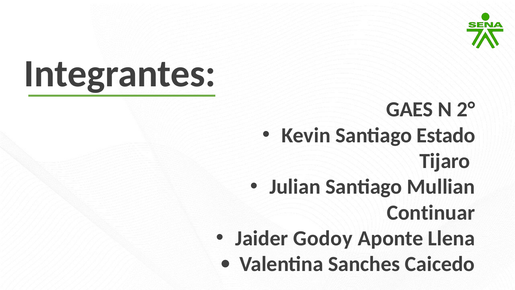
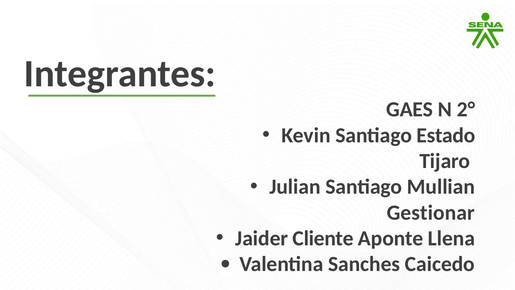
Continuar: Continuar -> Gestionar
Godoy: Godoy -> Cliente
